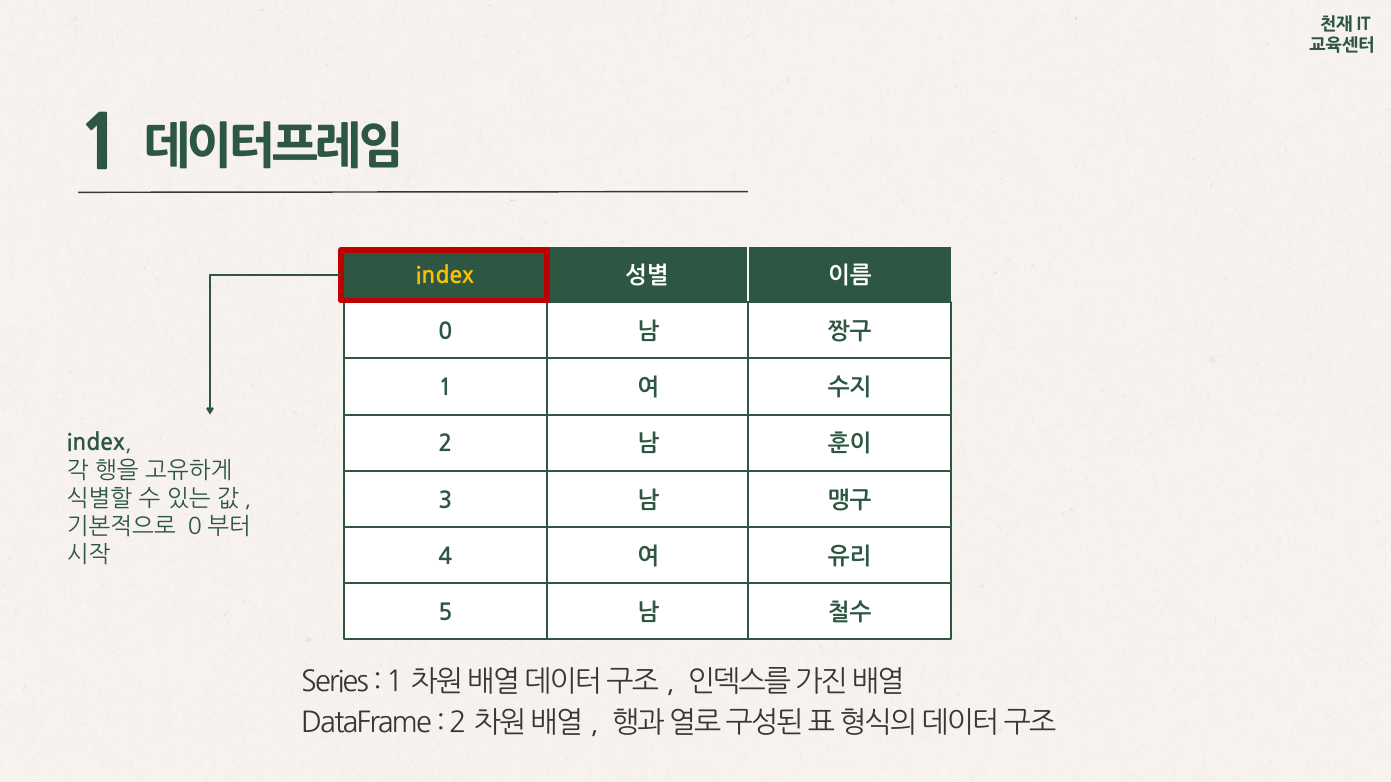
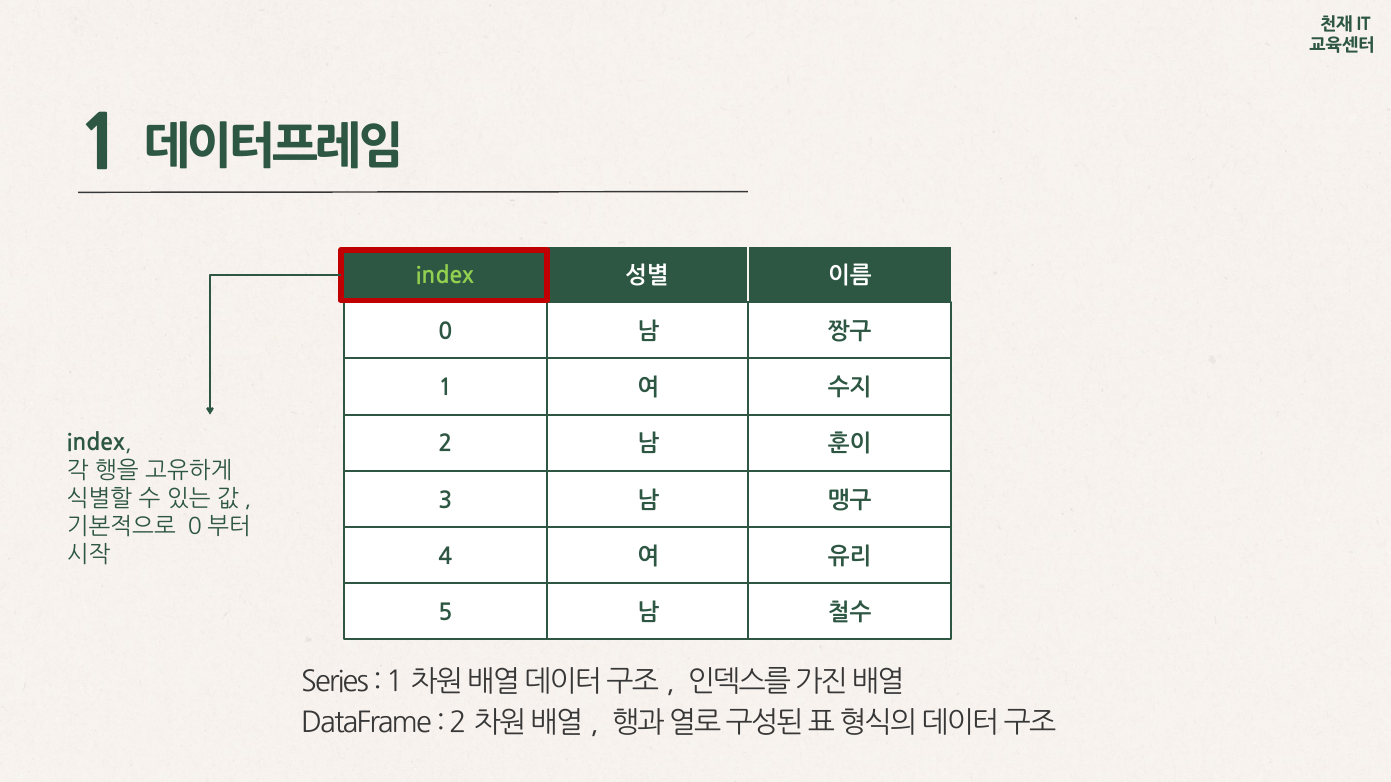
index at (445, 276) colour: yellow -> light green
